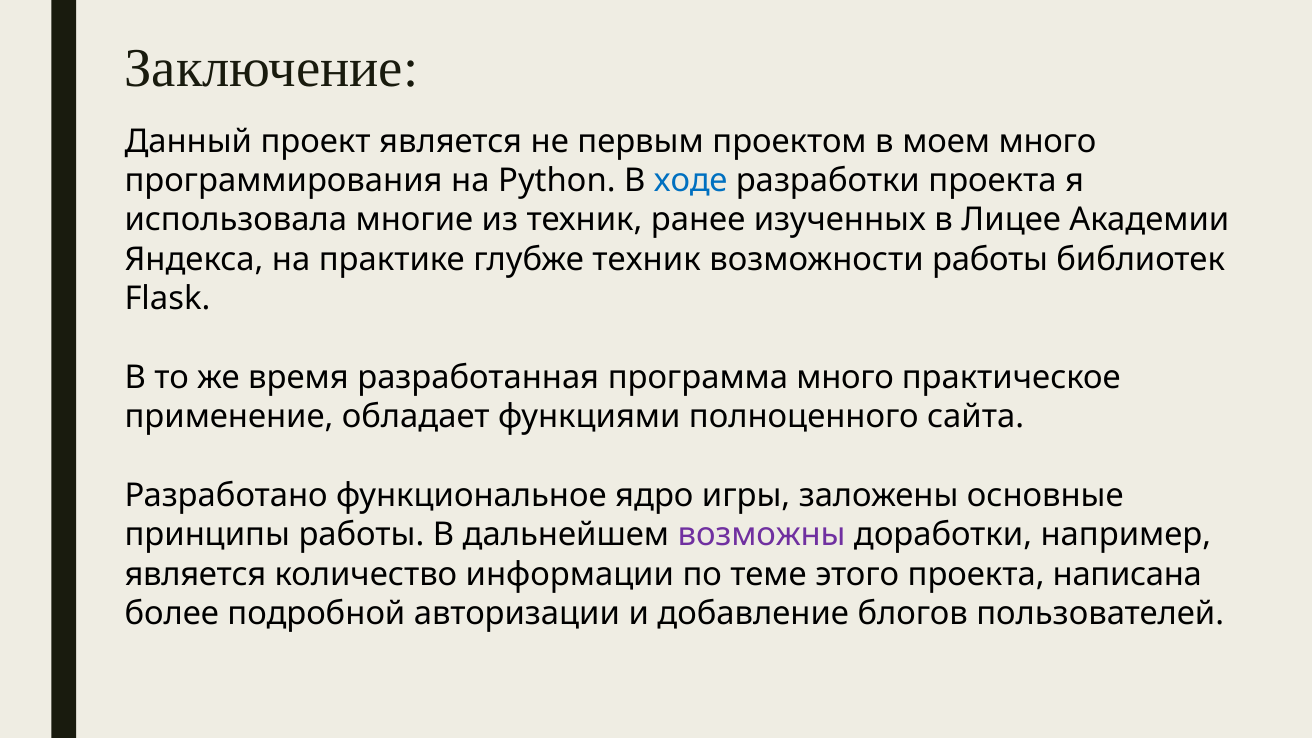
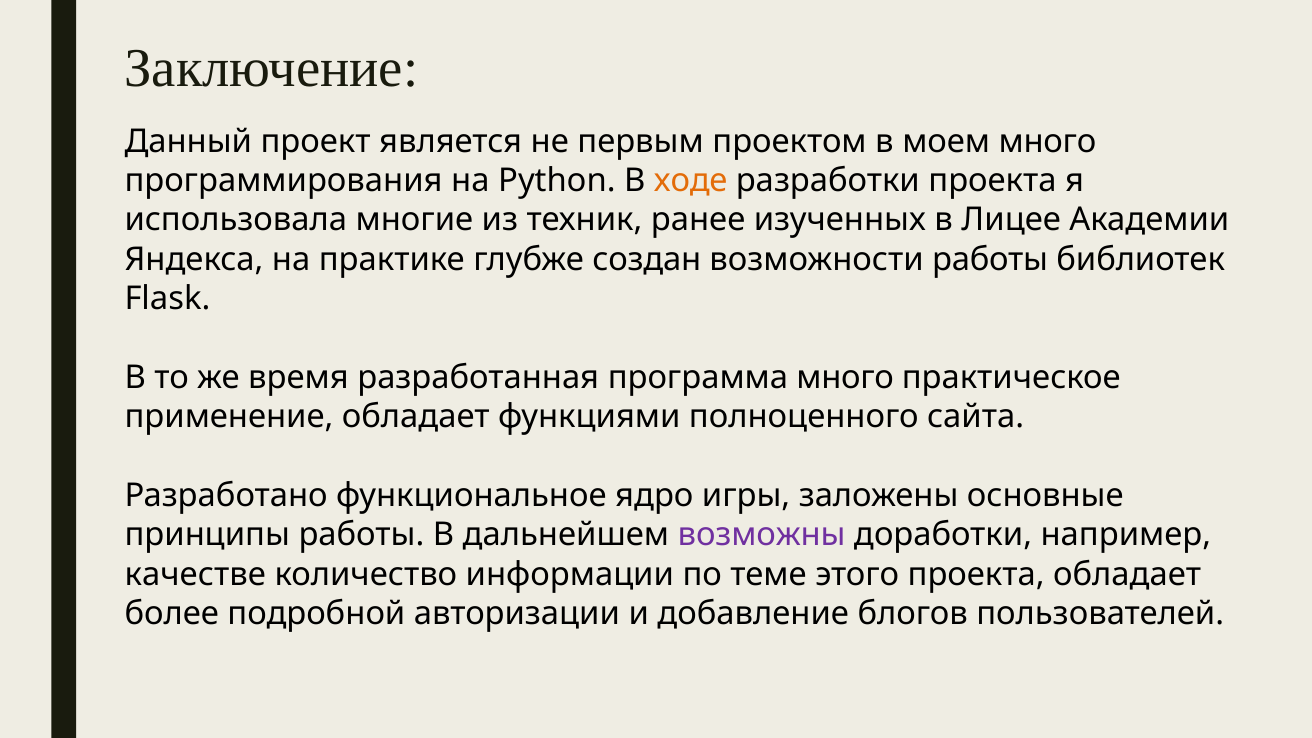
ходе colour: blue -> orange
глубже техник: техник -> создан
является at (195, 574): является -> качестве
проекта написана: написана -> обладает
